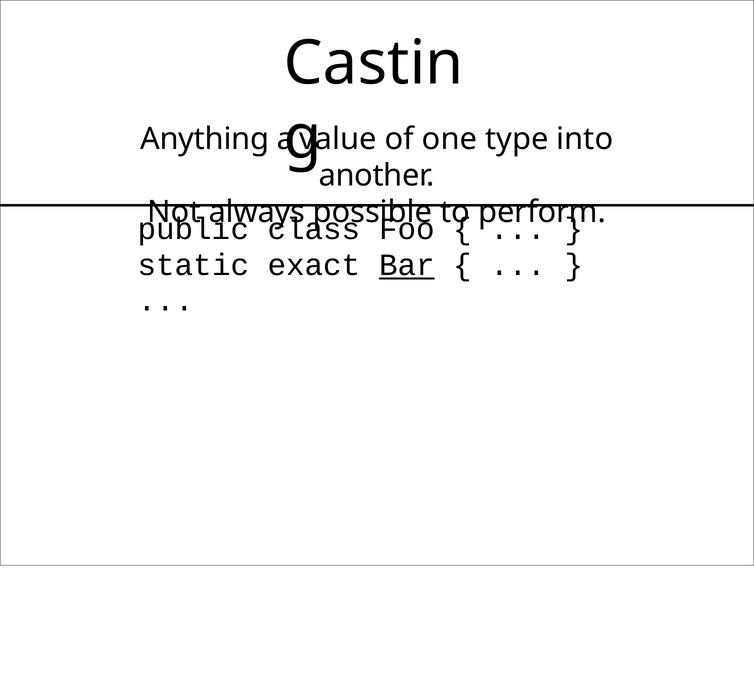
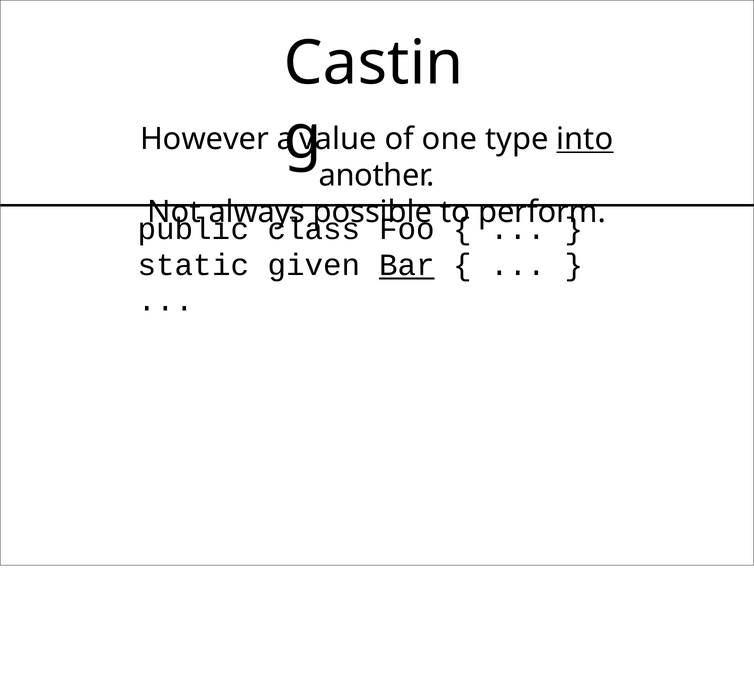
Anything: Anything -> However
into underline: none -> present
exact: exact -> given
